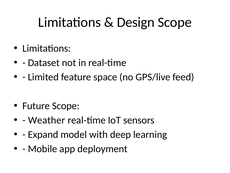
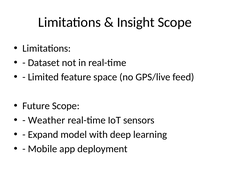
Design: Design -> Insight
